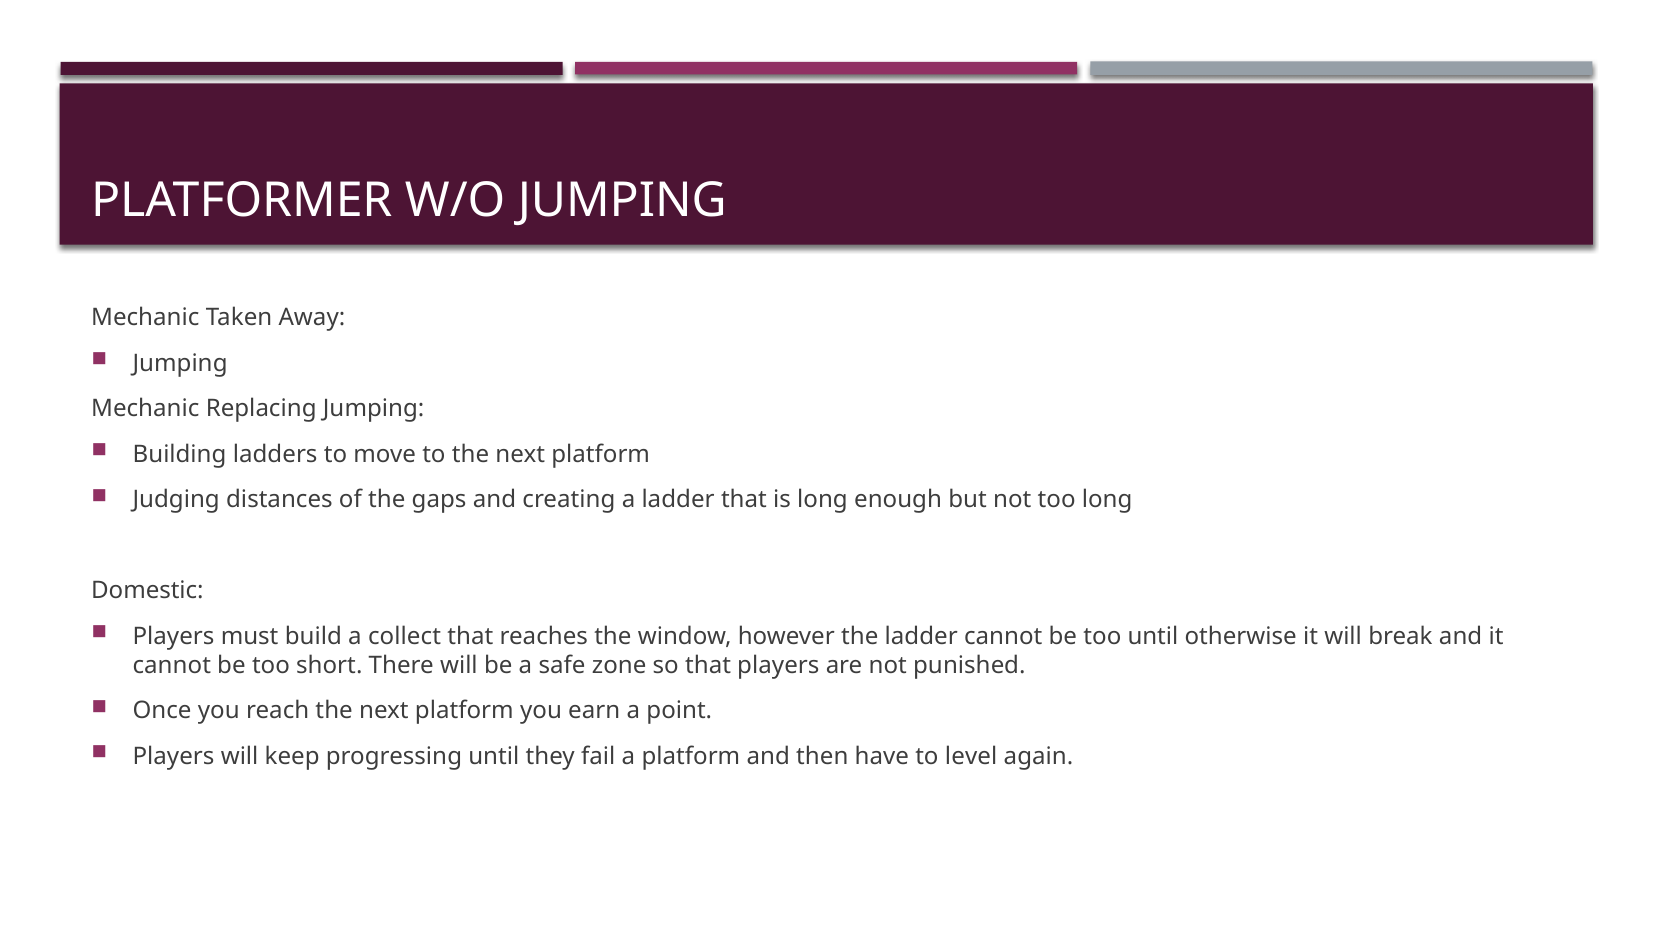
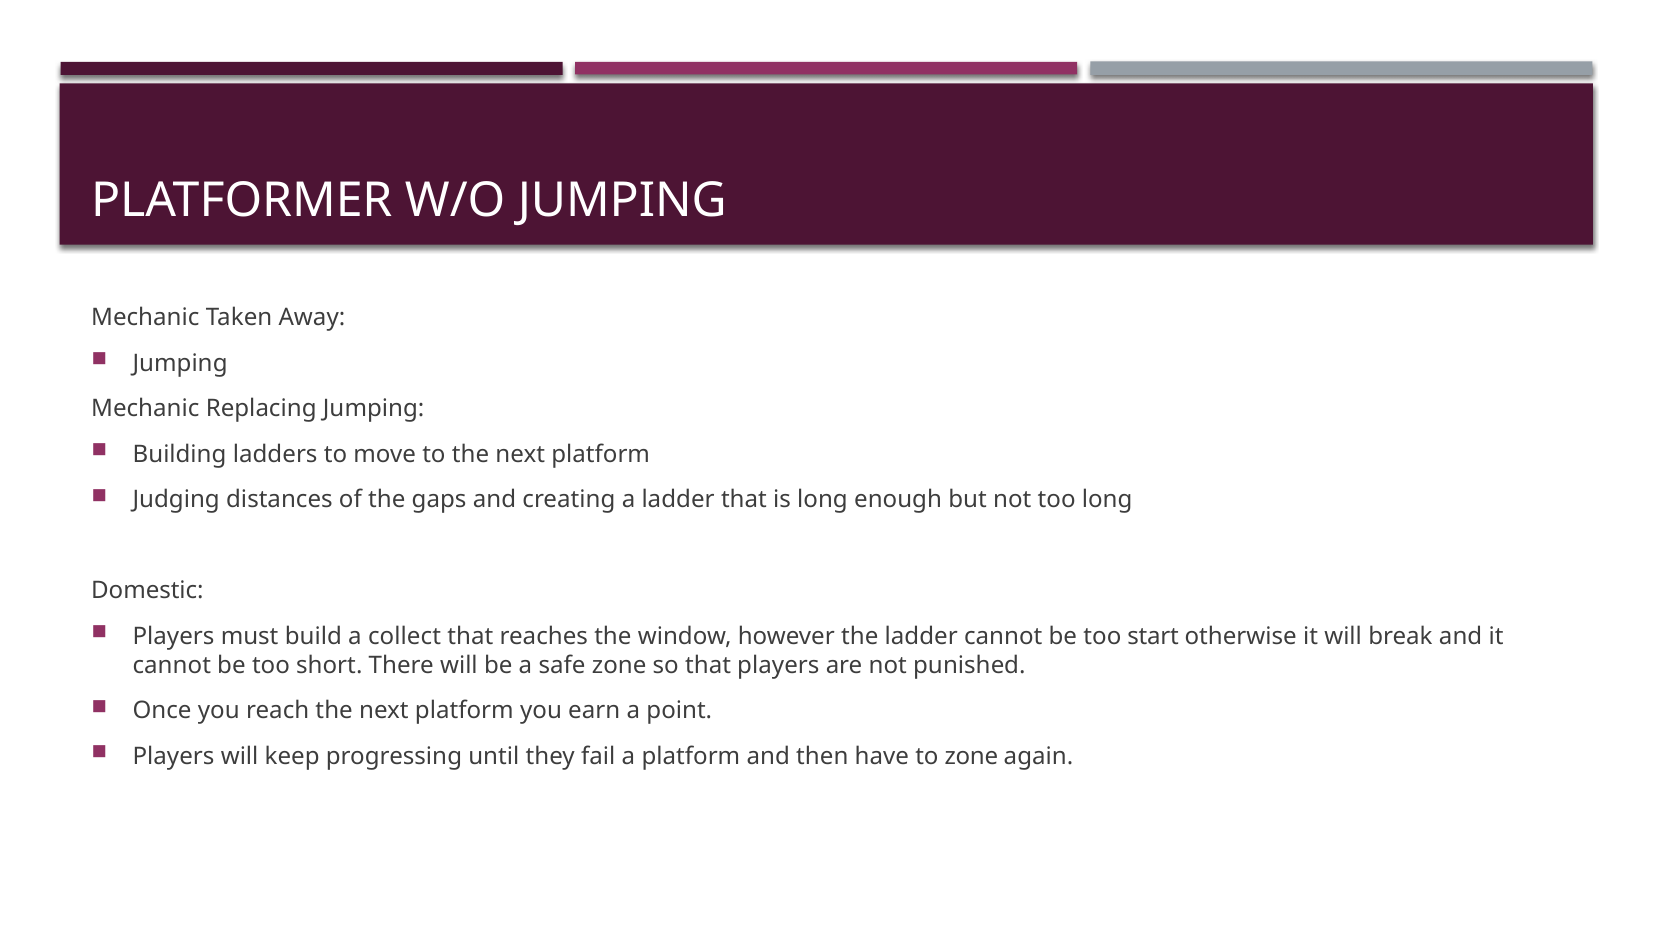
too until: until -> start
to level: level -> zone
